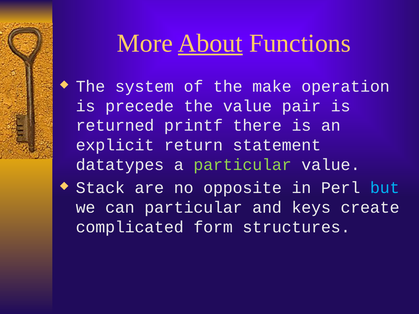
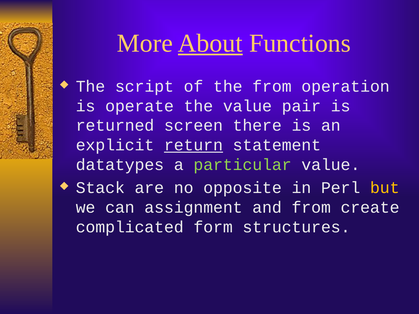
system: system -> script
the make: make -> from
precede: precede -> operate
printf: printf -> screen
return underline: none -> present
but colour: light blue -> yellow
can particular: particular -> assignment
and keys: keys -> from
